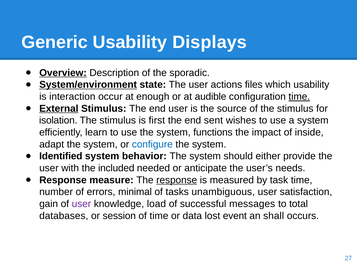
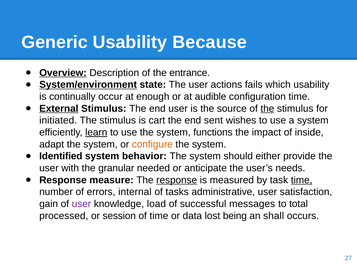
Displays: Displays -> Because
sporadic: sporadic -> entrance
files: files -> fails
interaction: interaction -> continually
time at (299, 97) underline: present -> none
the at (267, 108) underline: none -> present
isolation: isolation -> initiated
first: first -> cart
learn underline: none -> present
configure colour: blue -> orange
included: included -> granular
time at (302, 180) underline: none -> present
minimal: minimal -> internal
unambiguous: unambiguous -> administrative
databases: databases -> processed
event: event -> being
